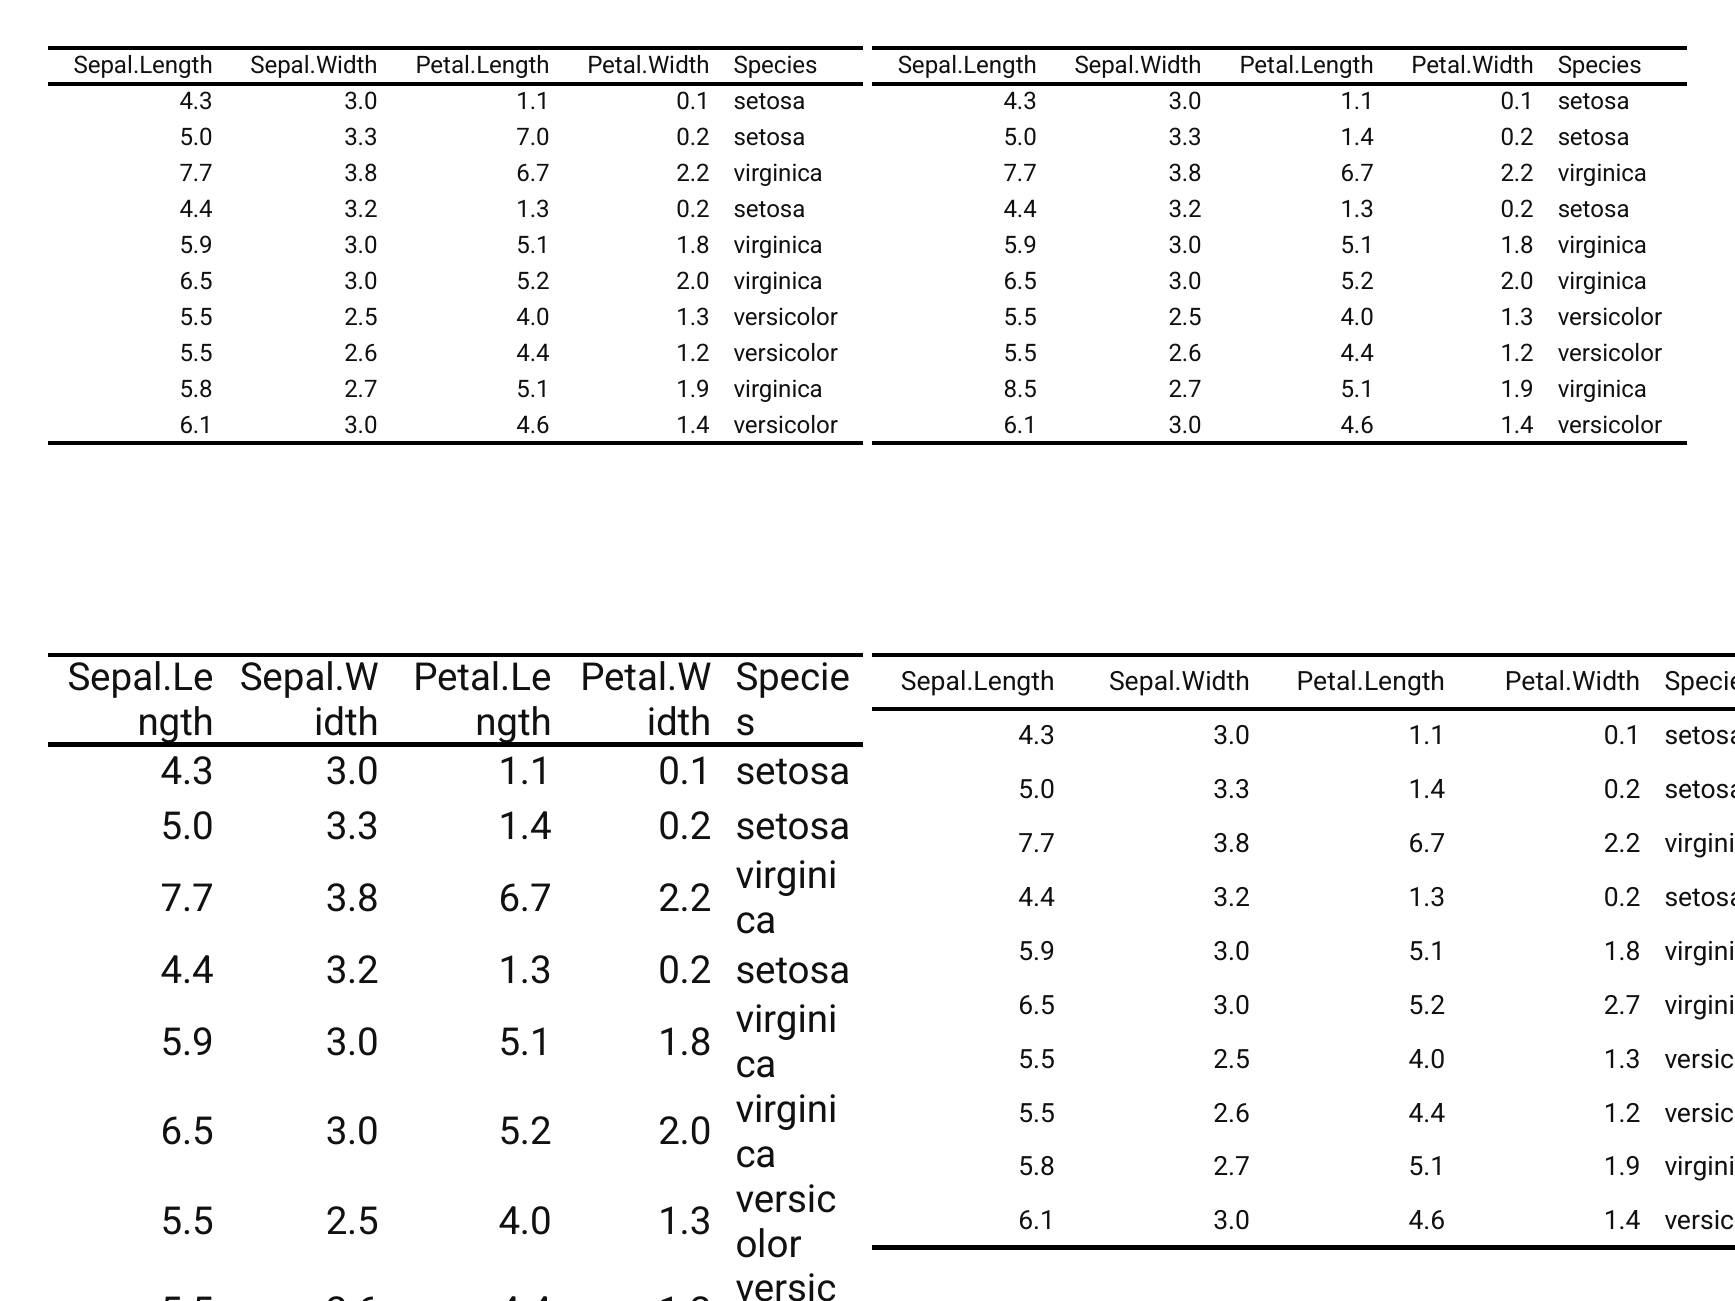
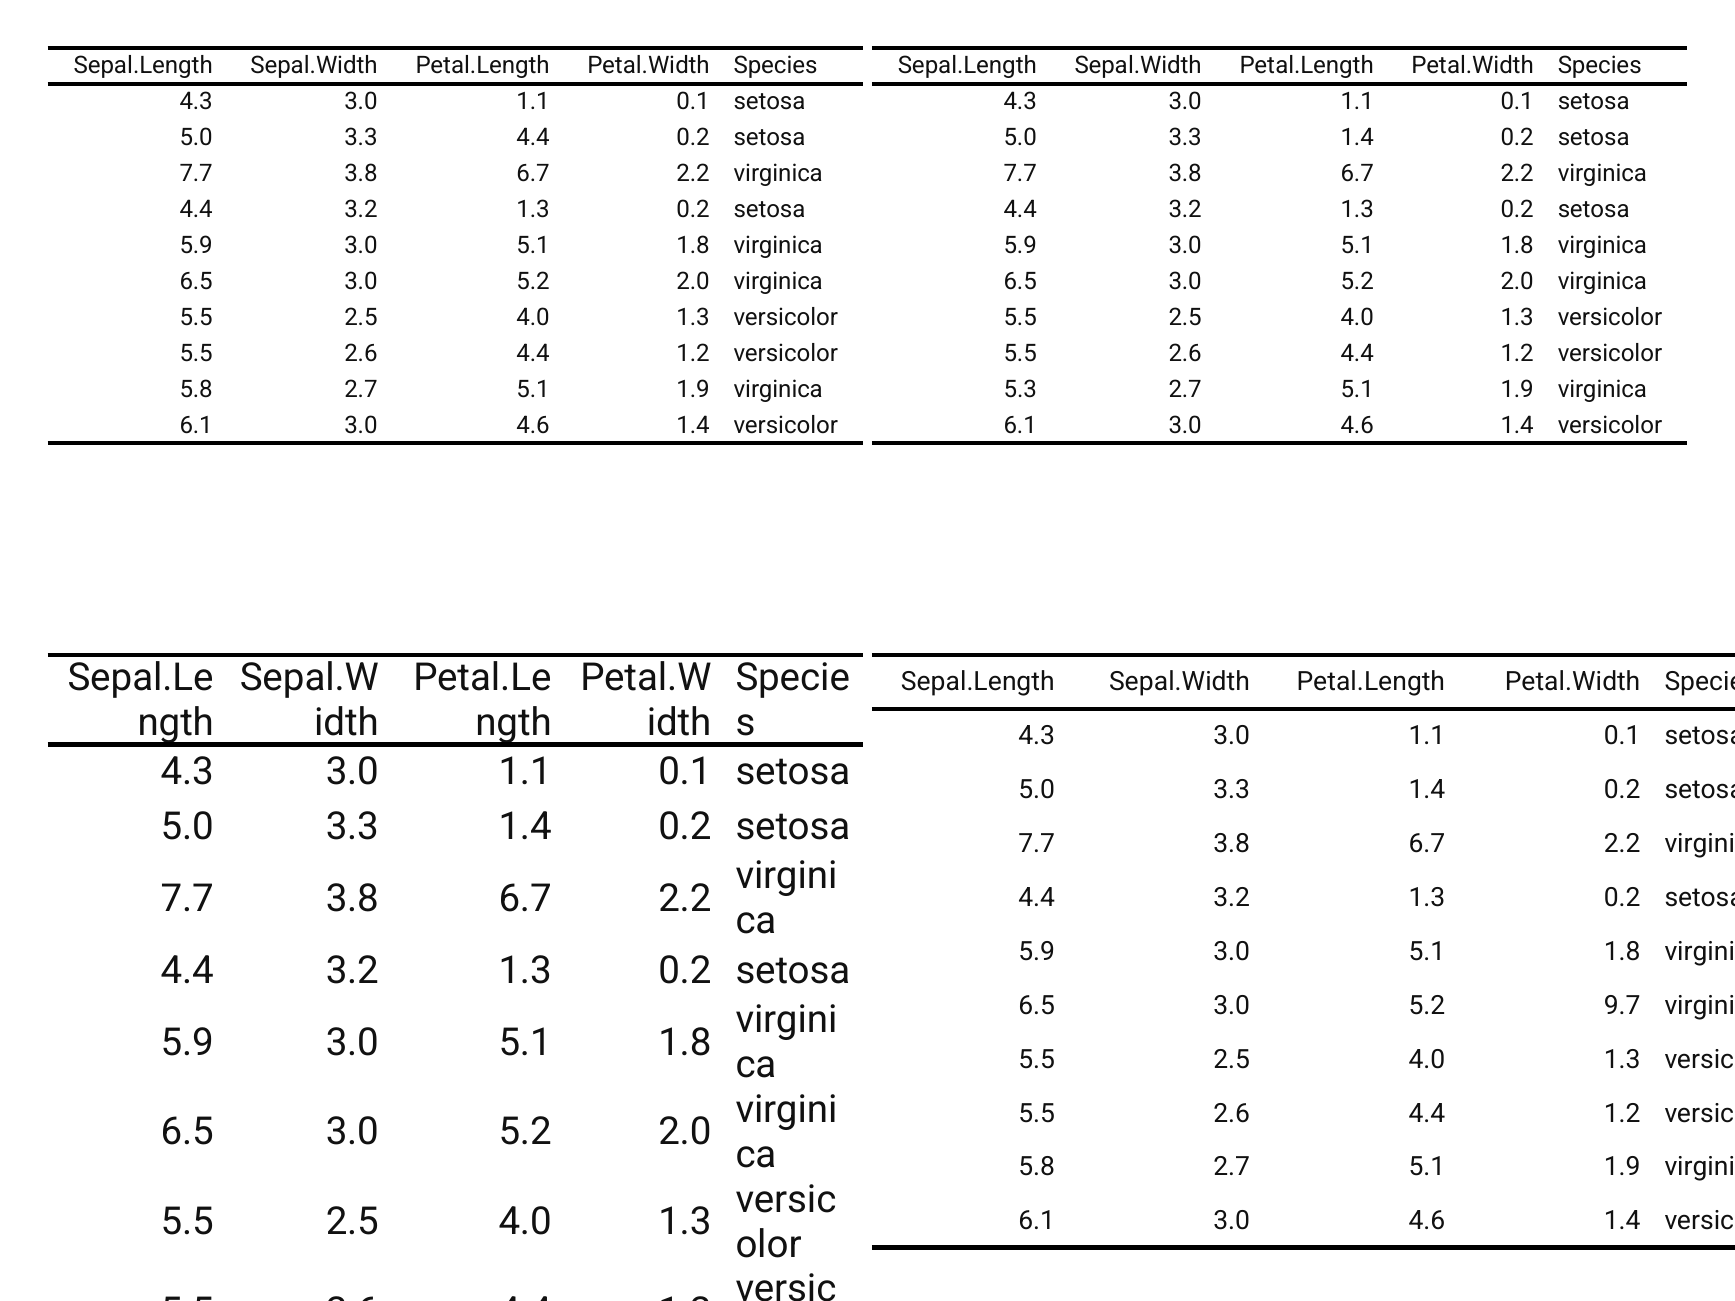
3.3 7.0: 7.0 -> 4.4
8.5: 8.5 -> 5.3
5.2 2.7: 2.7 -> 9.7
